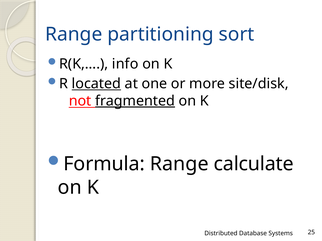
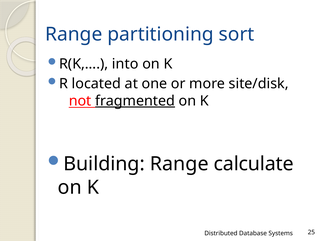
info: info -> into
located underline: present -> none
Formula: Formula -> Building
